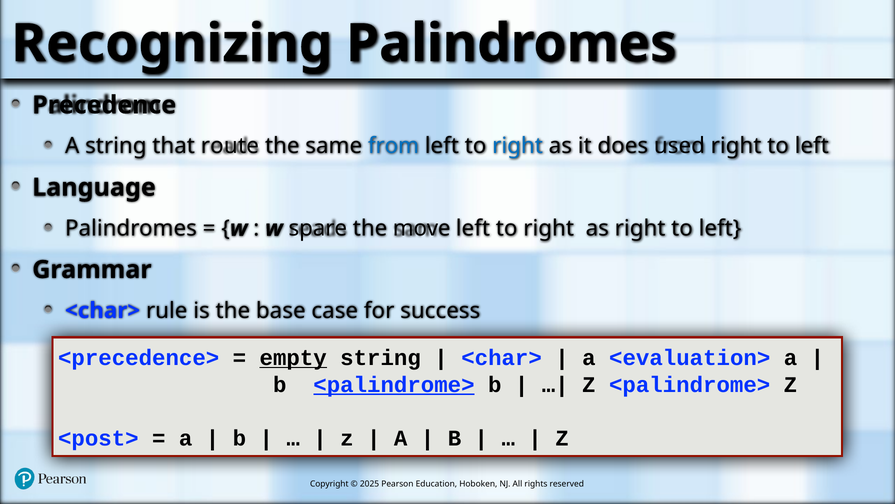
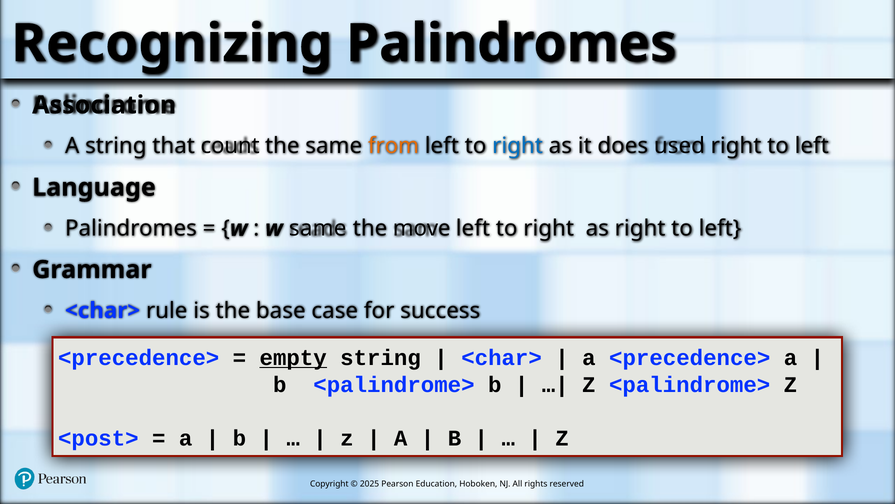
Precedence: Precedence -> Association
route: route -> count
from colour: blue -> orange
w spare: spare -> same
a <evaluation>: <evaluation> -> <precedence>
<palindrome> at (394, 384) underline: present -> none
